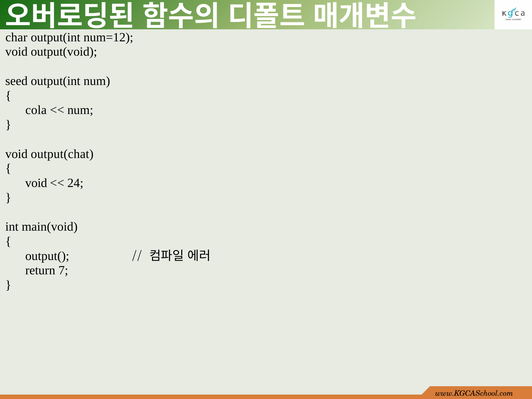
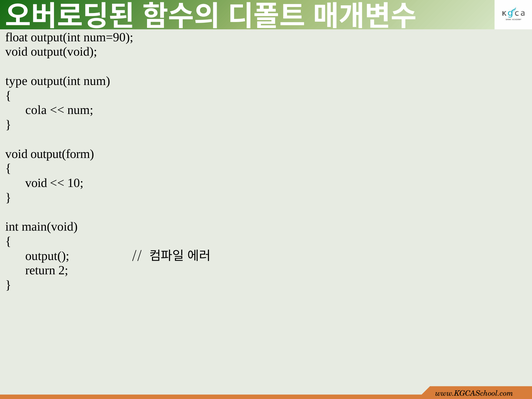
char: char -> float
num=12: num=12 -> num=90
seed: seed -> type
output(chat: output(chat -> output(form
24: 24 -> 10
7: 7 -> 2
